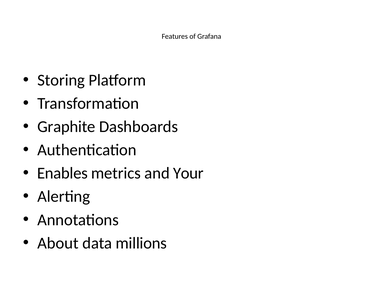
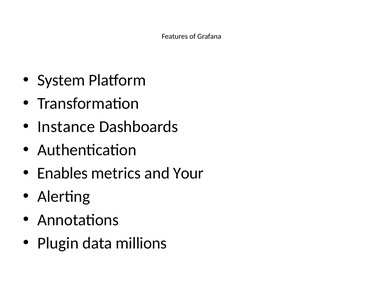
Storing: Storing -> System
Graphite: Graphite -> Instance
About: About -> Plugin
